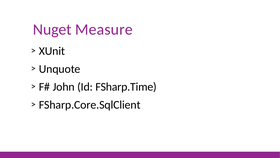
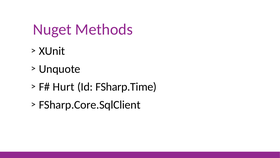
Measure: Measure -> Methods
John: John -> Hurt
